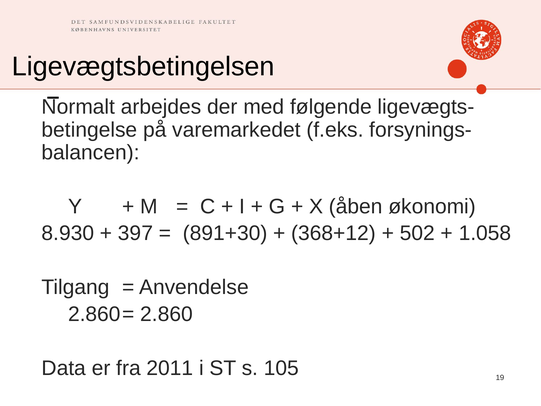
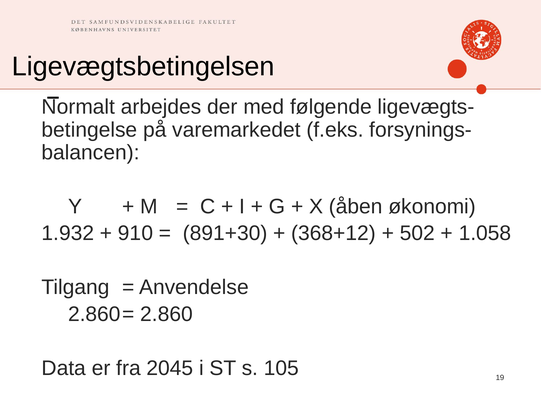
8.930: 8.930 -> 1.932
397: 397 -> 910
2011: 2011 -> 2045
